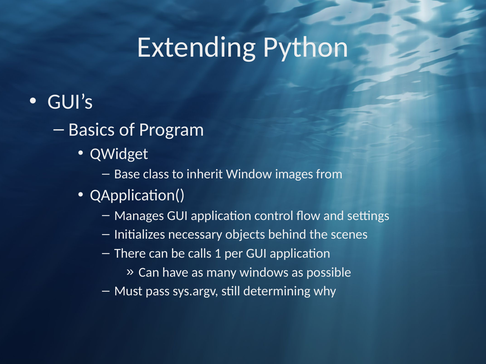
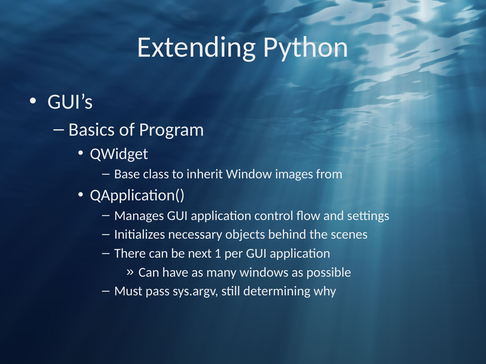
calls: calls -> next
